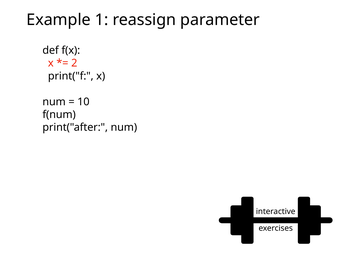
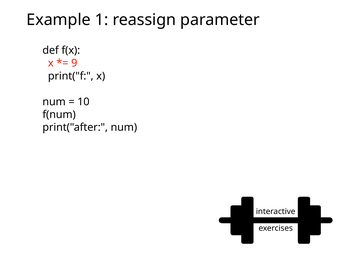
2: 2 -> 9
